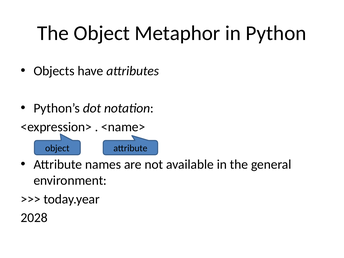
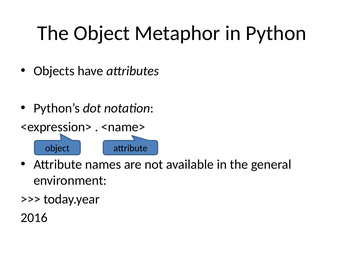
2028: 2028 -> 2016
